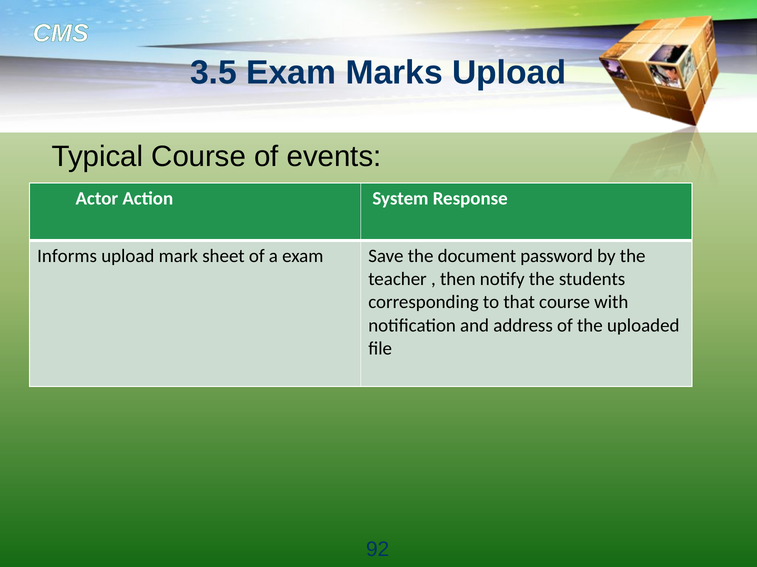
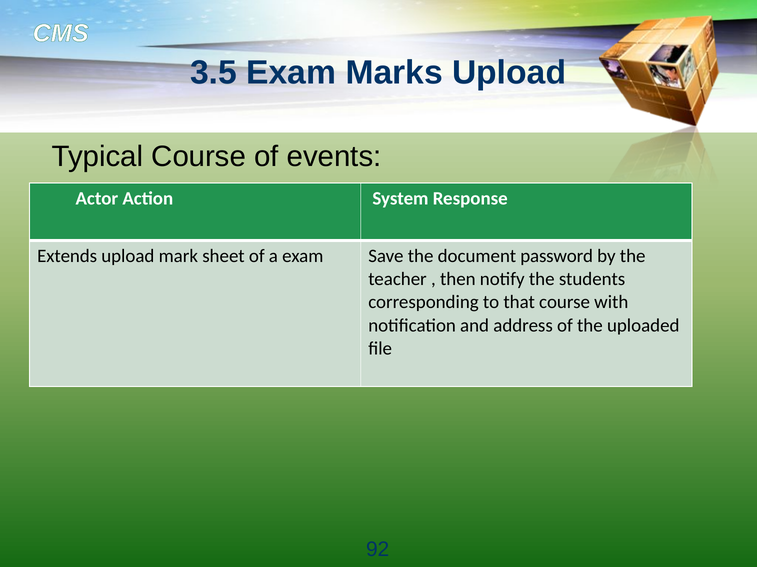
Informs: Informs -> Extends
